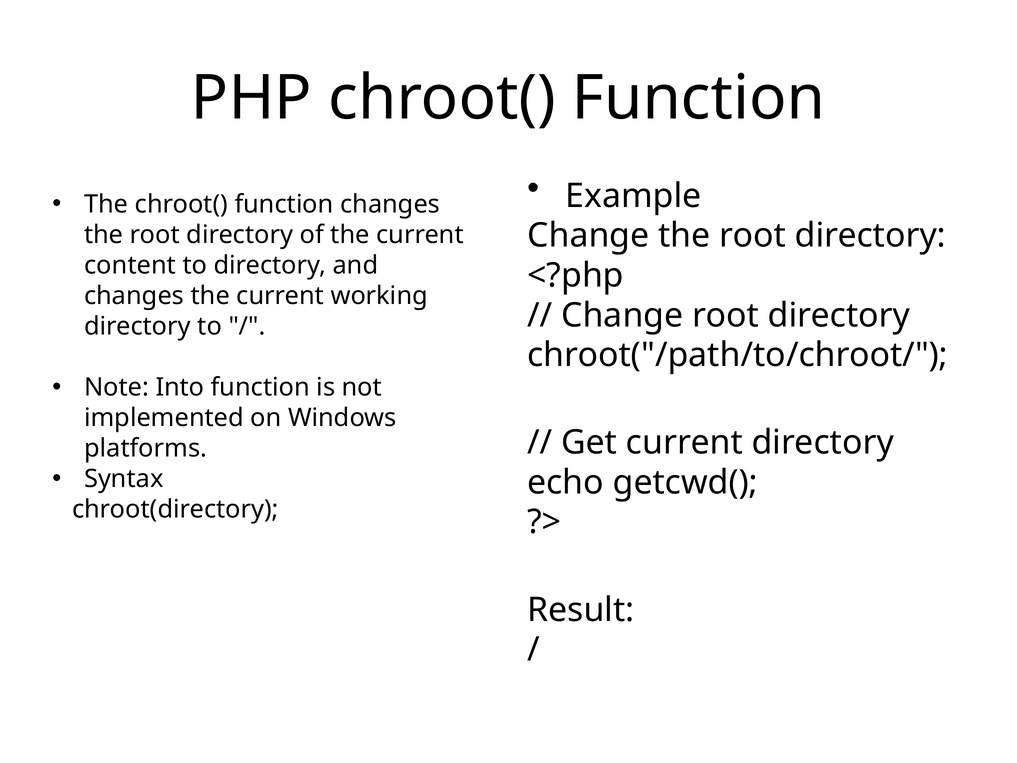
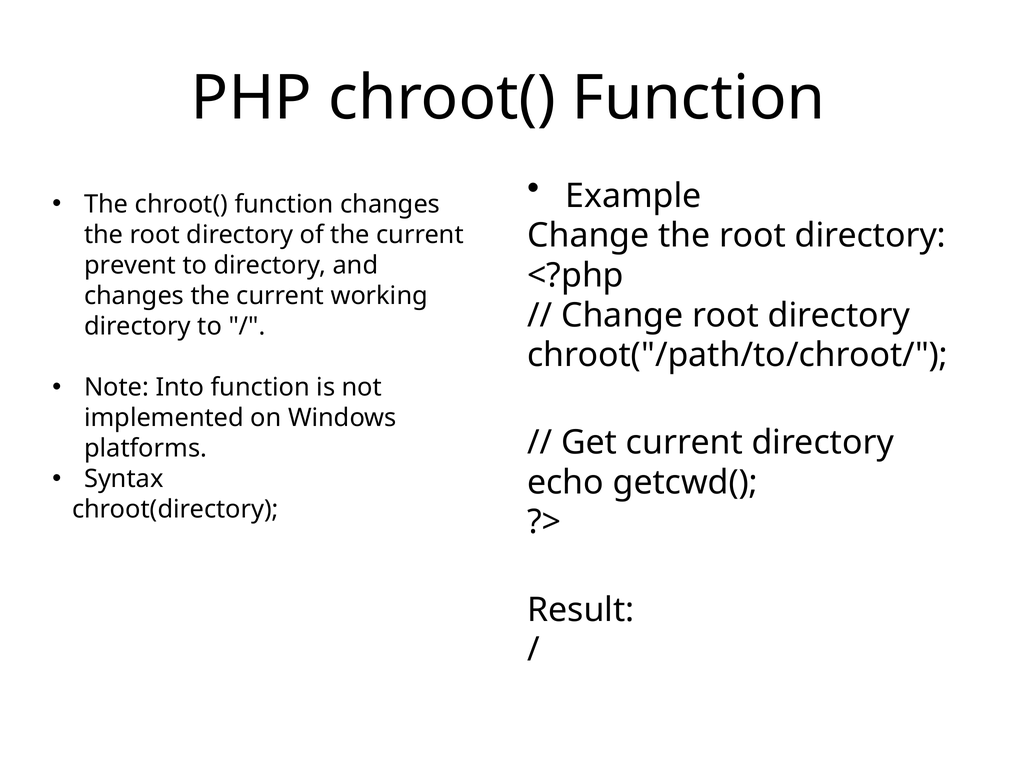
content: content -> prevent
